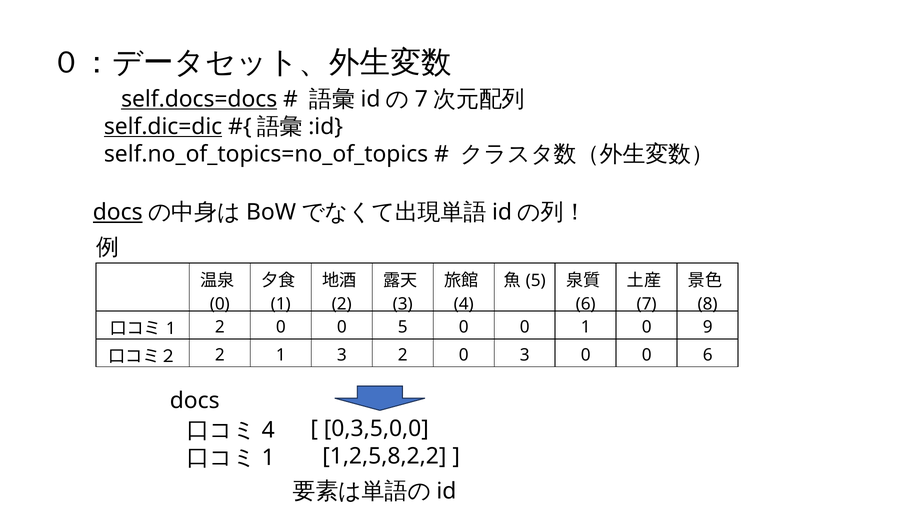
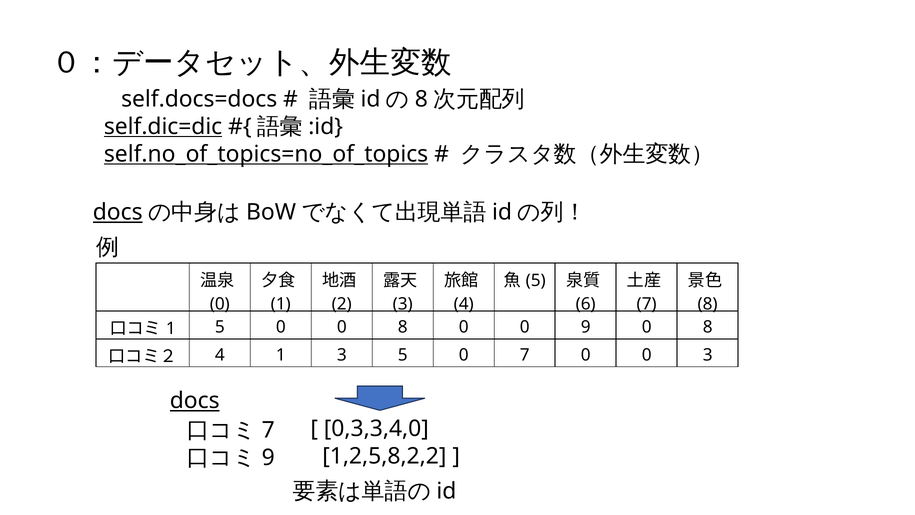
self.docs=docs underline: present -> none
7 at (421, 99): 7 -> 8
self.no_of_topics=no_of_topics underline: none -> present
1 2: 2 -> 5
0 0 5: 5 -> 8
0 1: 1 -> 9
9 at (708, 327): 9 -> 8
2 at (220, 355): 2 -> 4
3 2: 2 -> 5
0 3: 3 -> 7
0 6: 6 -> 3
docs at (195, 401) underline: none -> present
4 at (268, 430): 4 -> 7
0,3,5,0,0: 0,3,5,0,0 -> 0,3,3,4,0
1 at (268, 458): 1 -> 9
